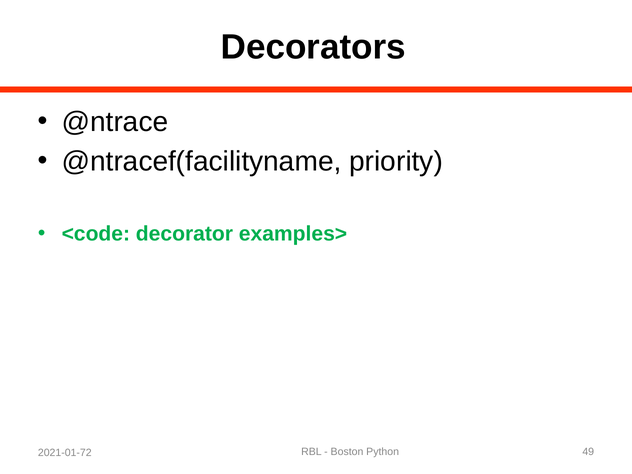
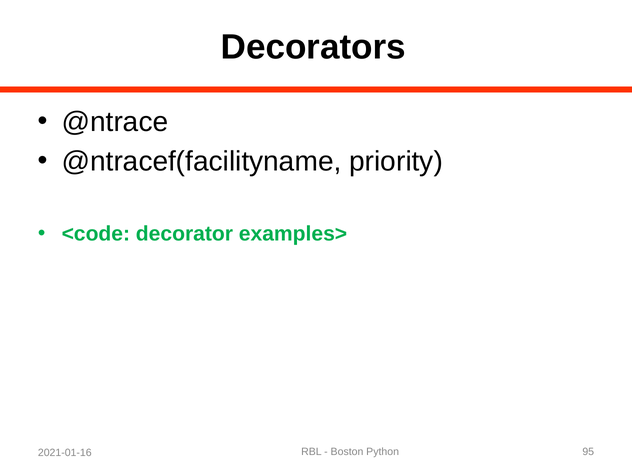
49: 49 -> 95
2021-01-72: 2021-01-72 -> 2021-01-16
